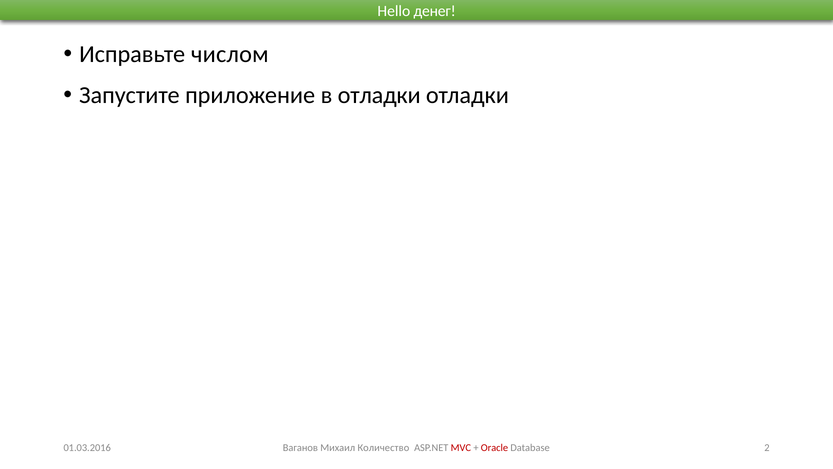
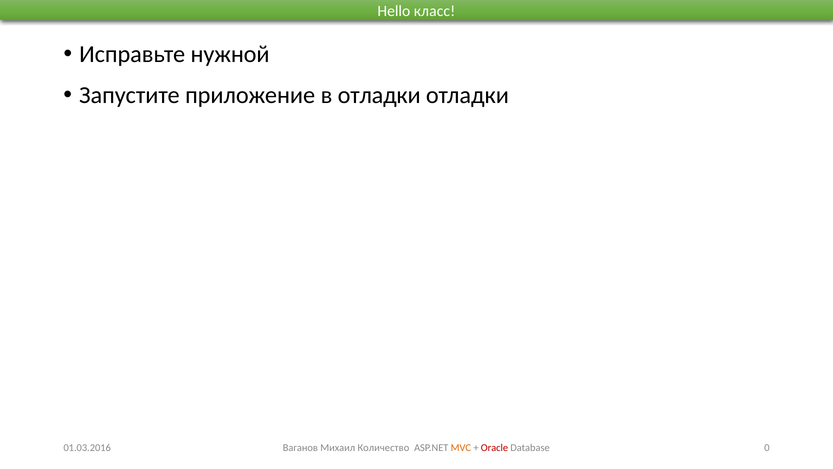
денег: денег -> класс
числом: числом -> нужной
MVC colour: red -> orange
2: 2 -> 0
